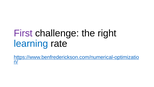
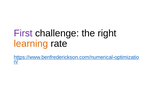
learning colour: blue -> orange
